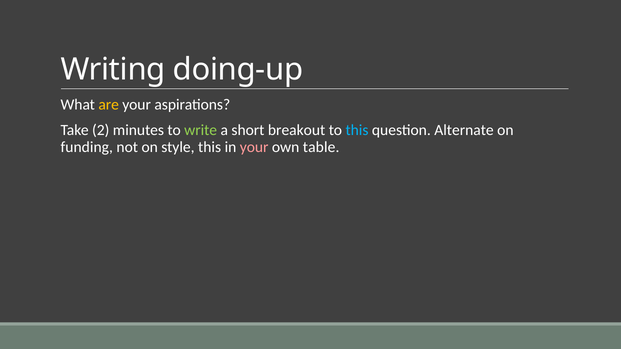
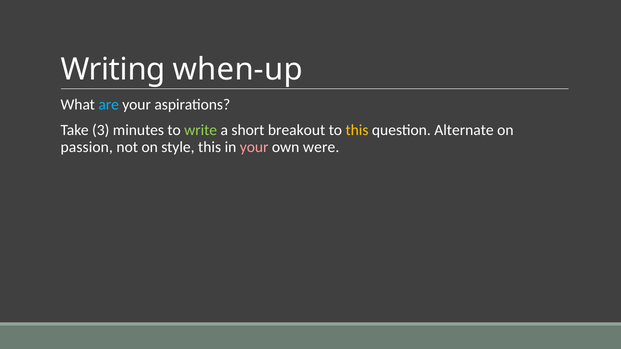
doing-up: doing-up -> when-up
are colour: yellow -> light blue
2: 2 -> 3
this at (357, 130) colour: light blue -> yellow
funding: funding -> passion
table: table -> were
